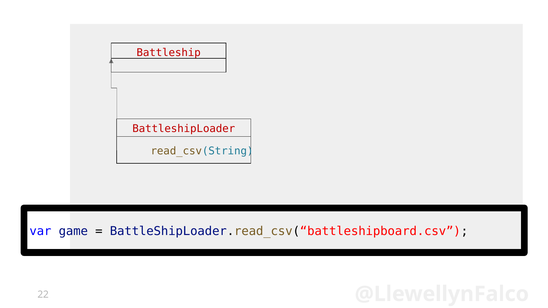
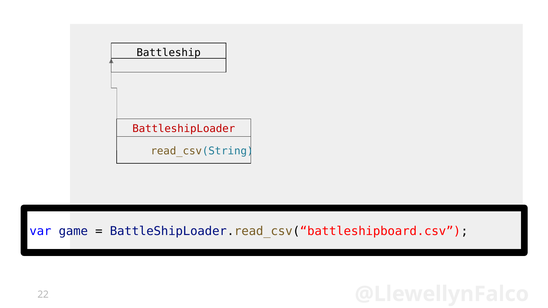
Battleship colour: red -> black
